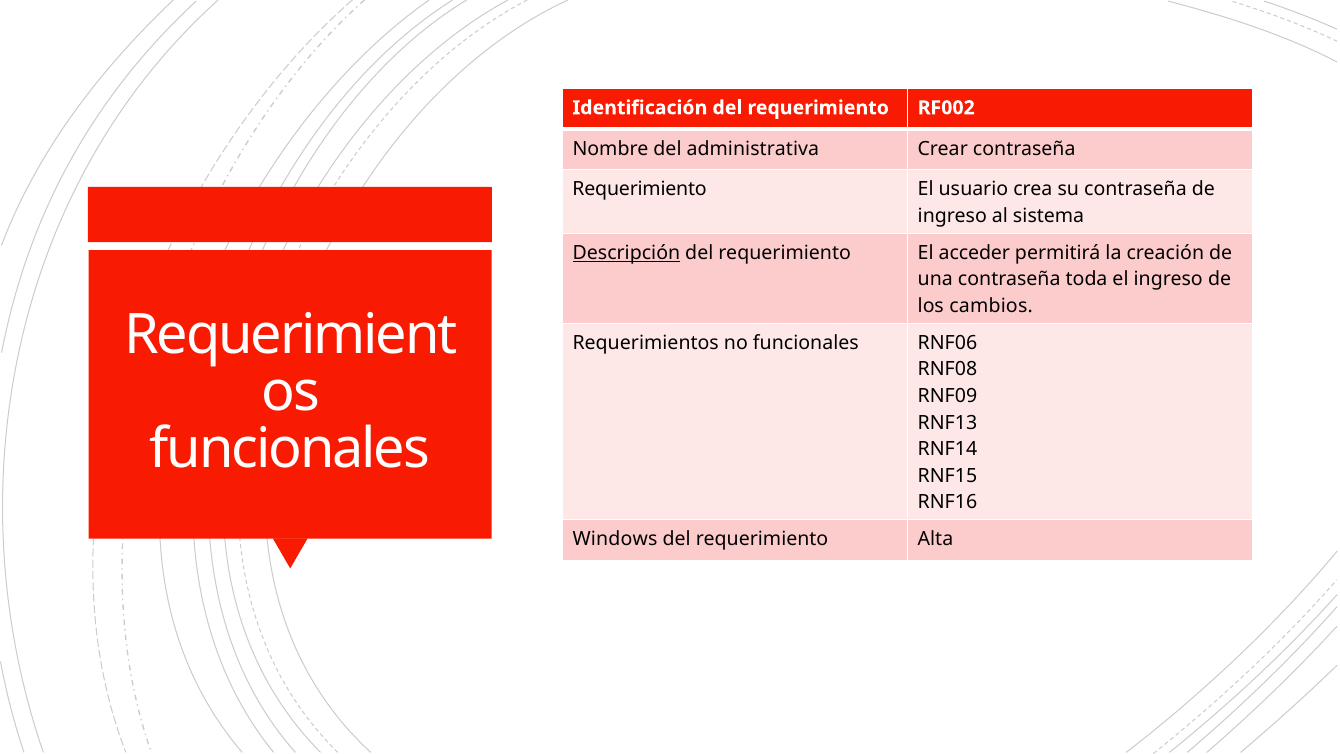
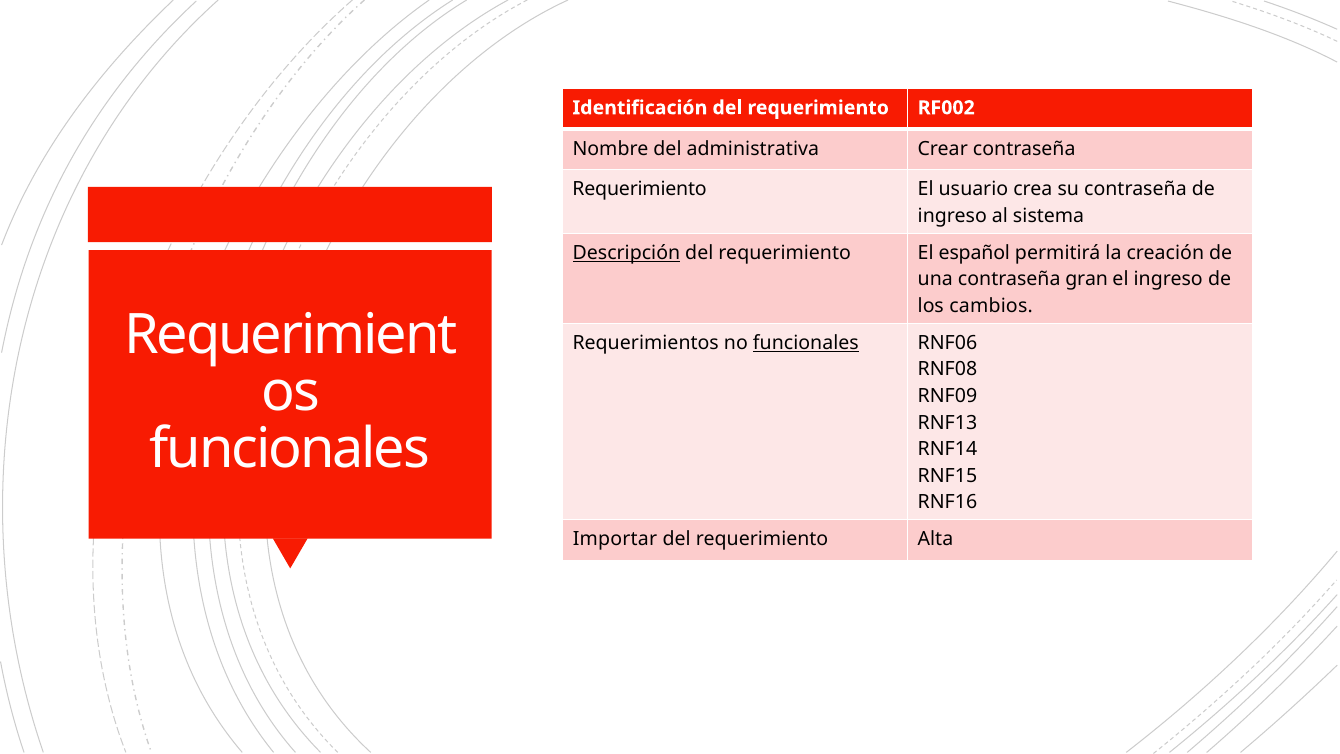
acceder: acceder -> español
toda: toda -> gran
funcionales at (806, 343) underline: none -> present
Windows: Windows -> Importar
